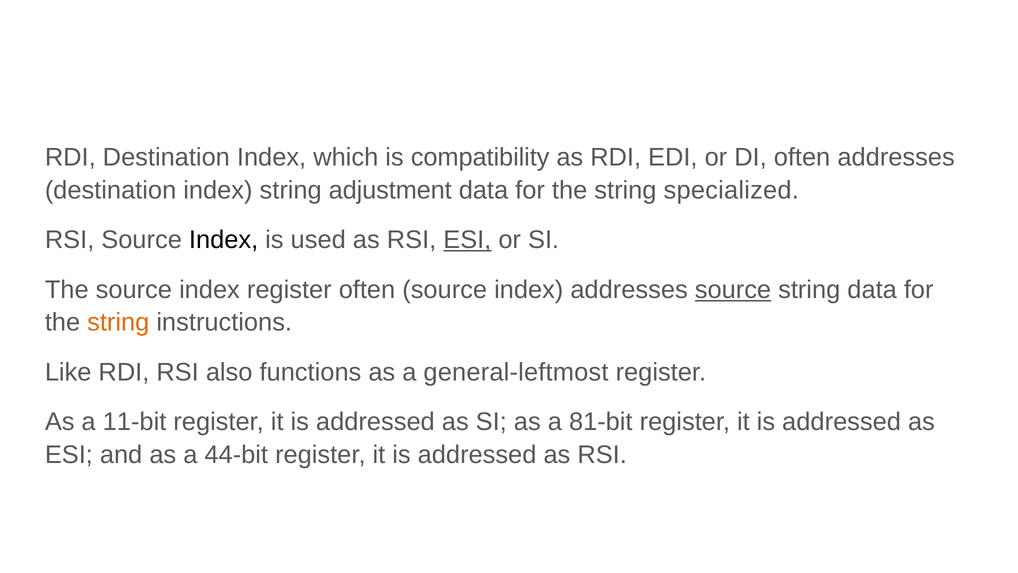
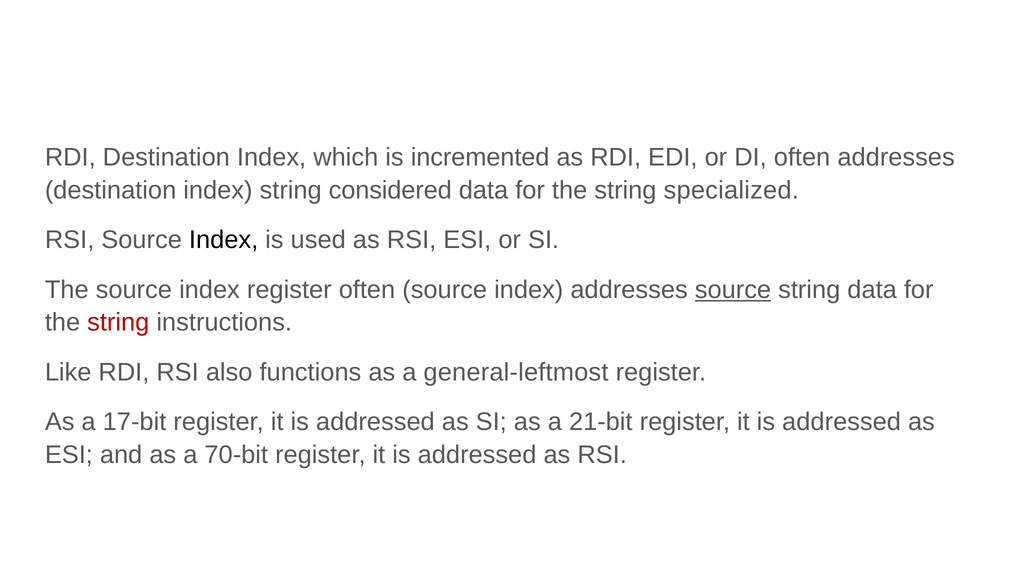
compatibility: compatibility -> incremented
adjustment: adjustment -> considered
ESI at (467, 240) underline: present -> none
string at (118, 322) colour: orange -> red
11-bit: 11-bit -> 17-bit
81-bit: 81-bit -> 21-bit
44-bit: 44-bit -> 70-bit
